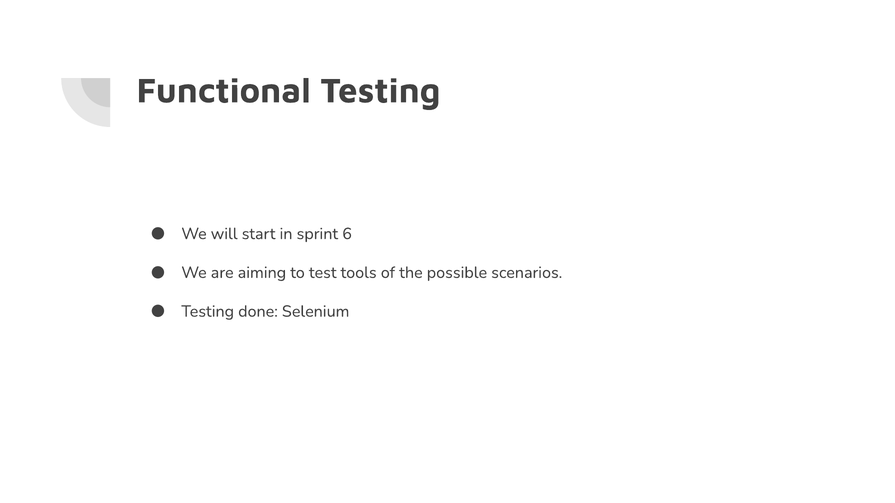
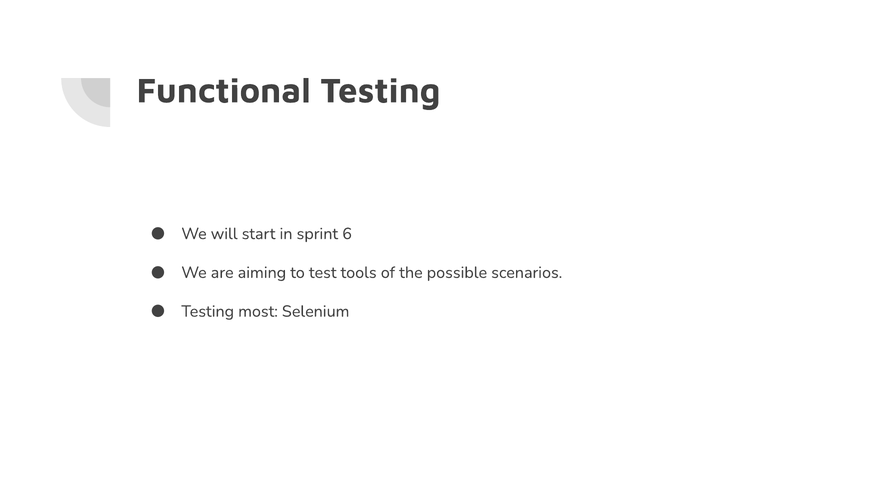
done: done -> most
